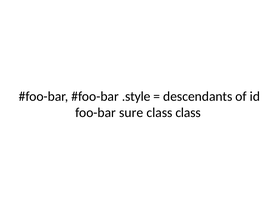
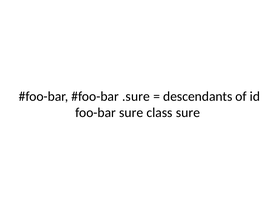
.style: .style -> .sure
class class: class -> sure
